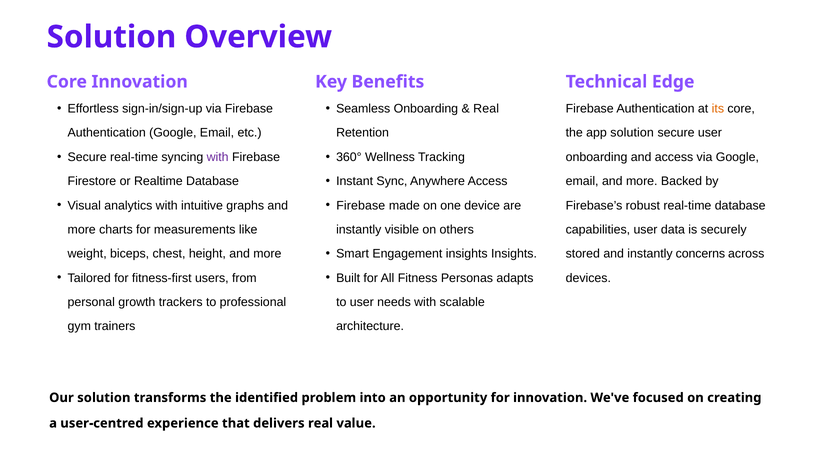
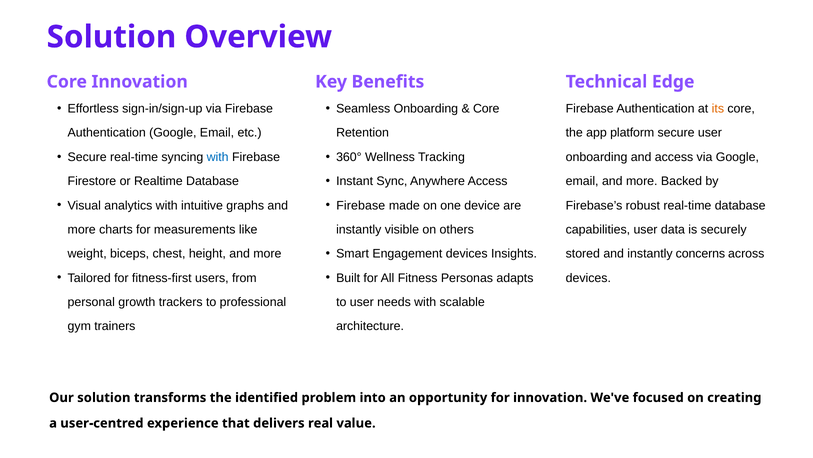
Real at (486, 109): Real -> Core
app solution: solution -> platform
with at (218, 157) colour: purple -> blue
Engagement insights: insights -> devices
